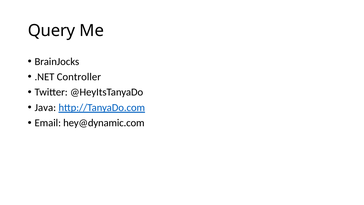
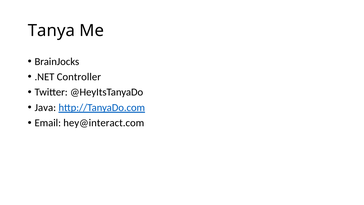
Query: Query -> Tanya
hey@dynamic.com: hey@dynamic.com -> hey@interact.com
